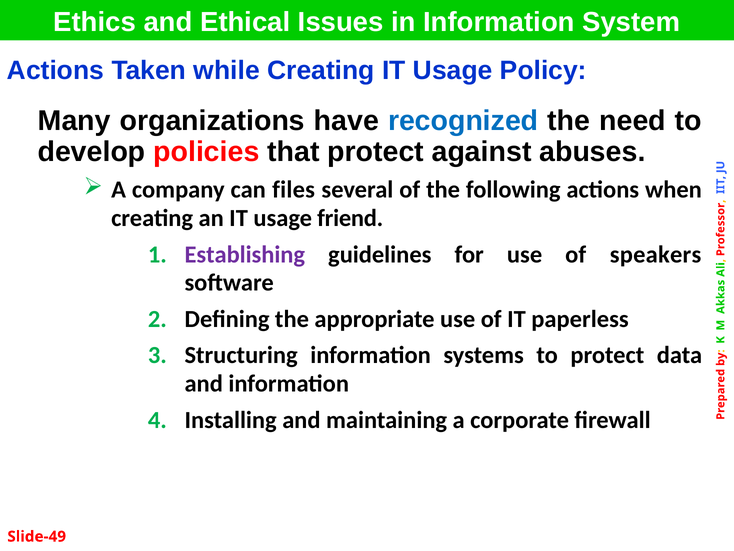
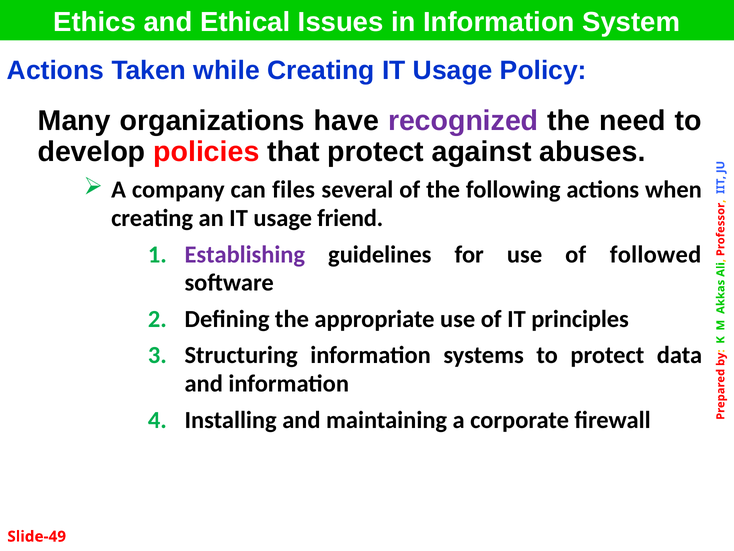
recognized colour: blue -> purple
speakers: speakers -> followed
paperless: paperless -> principles
